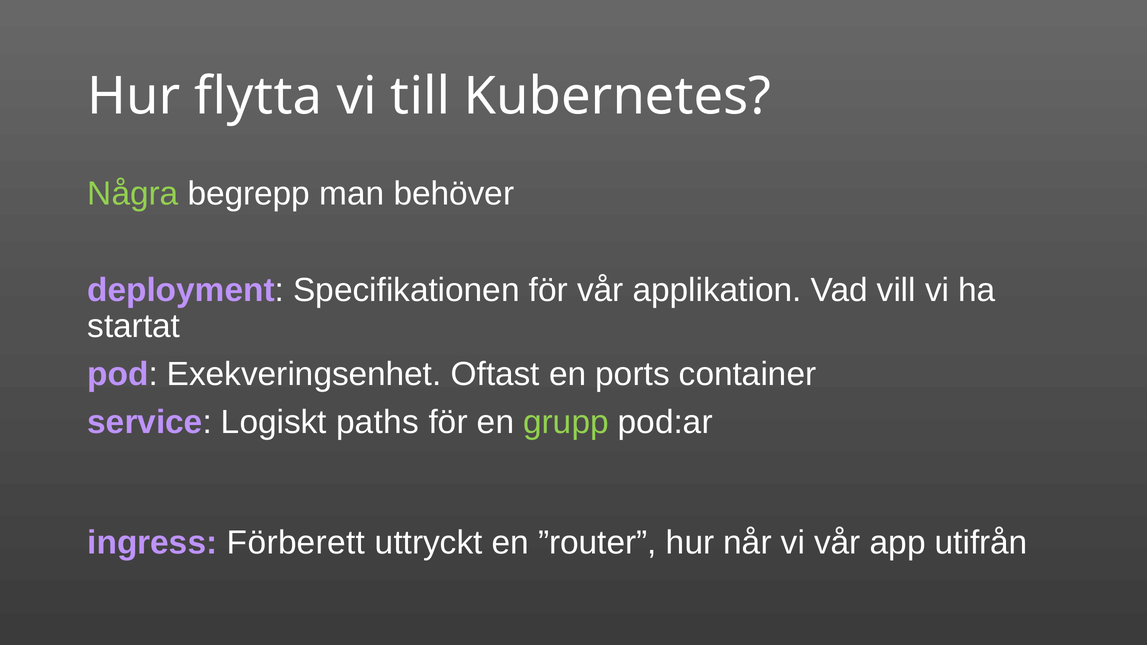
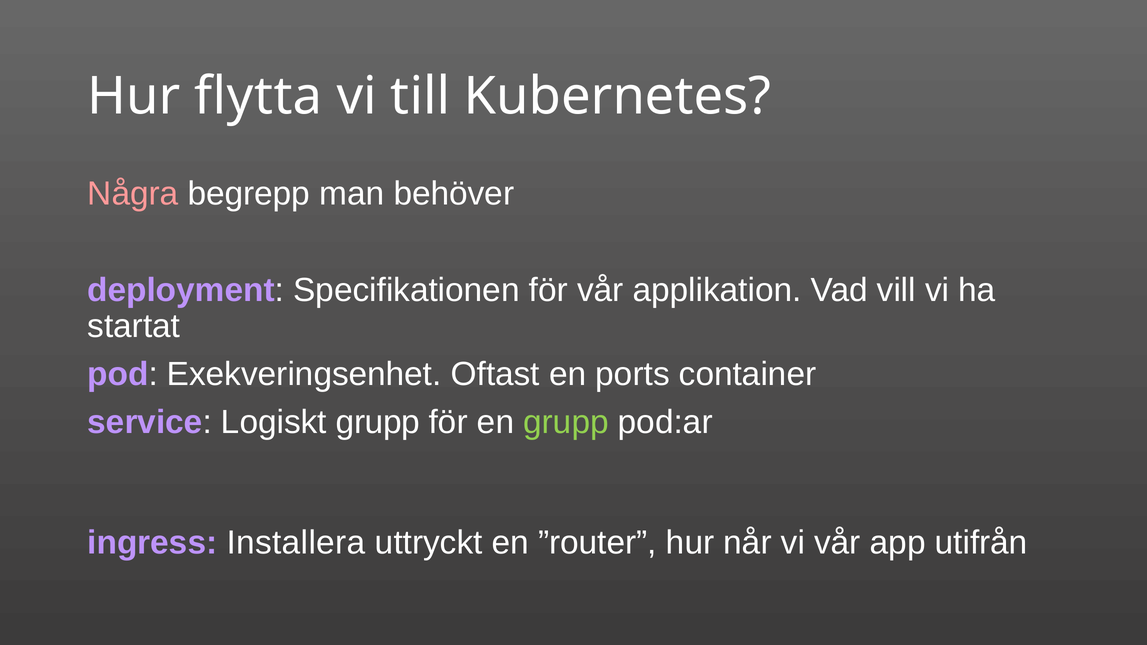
Några colour: light green -> pink
Logiskt paths: paths -> grupp
Förberett: Förberett -> Installera
